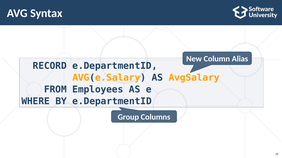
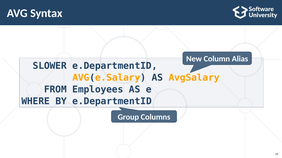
RECORD: RECORD -> SLOWER
